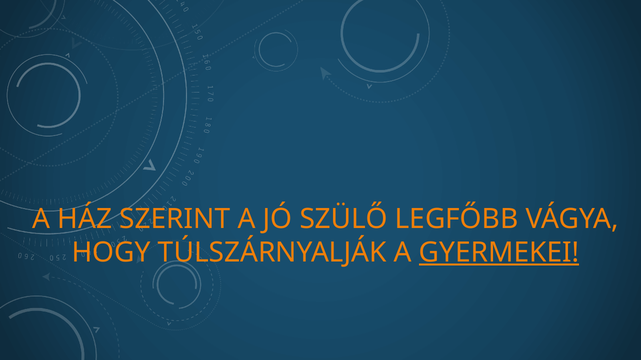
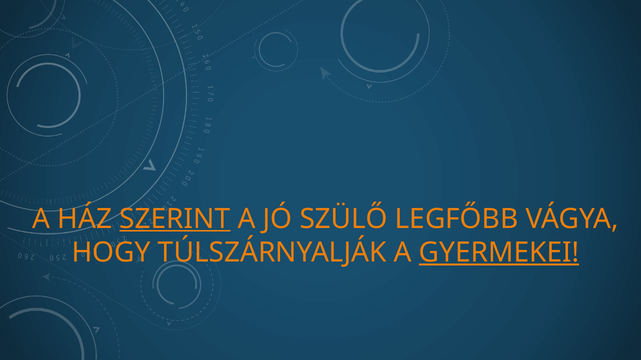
SZERINT underline: none -> present
